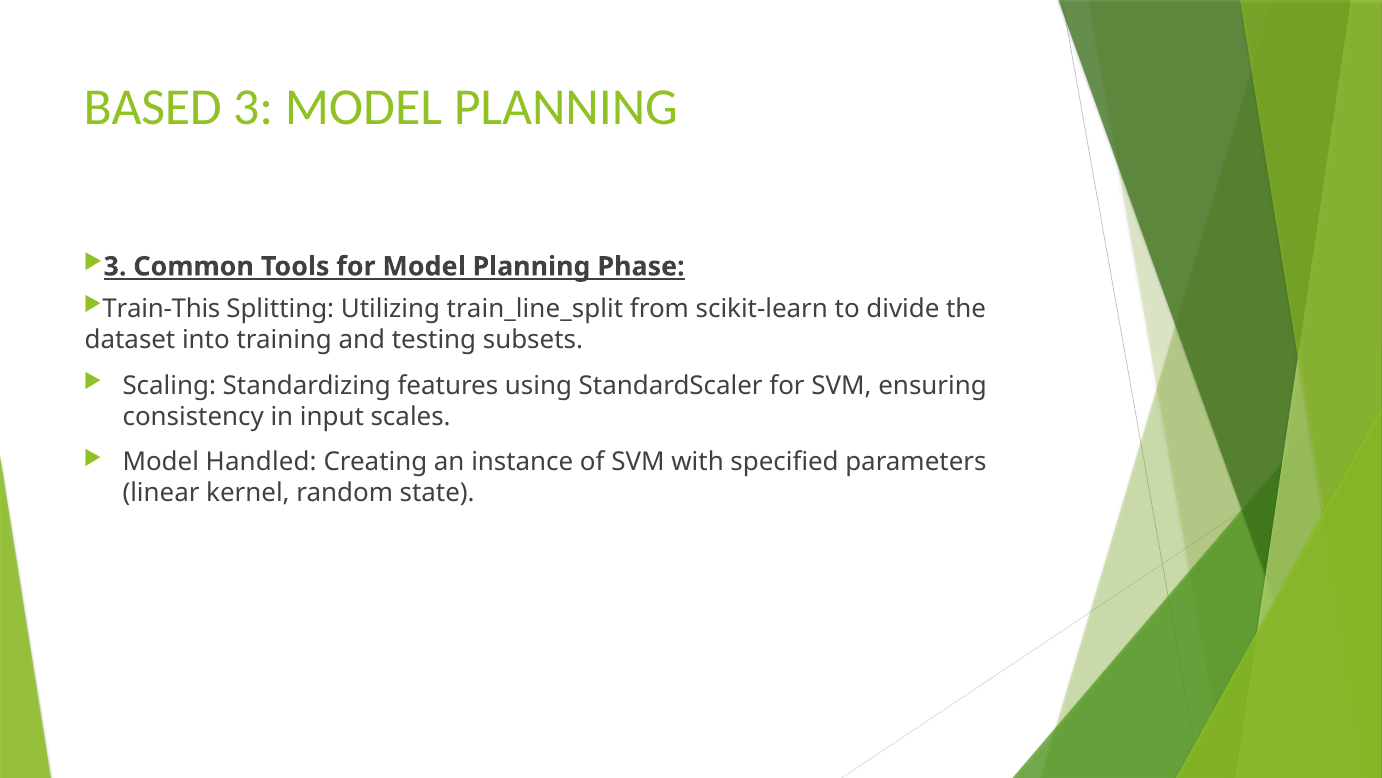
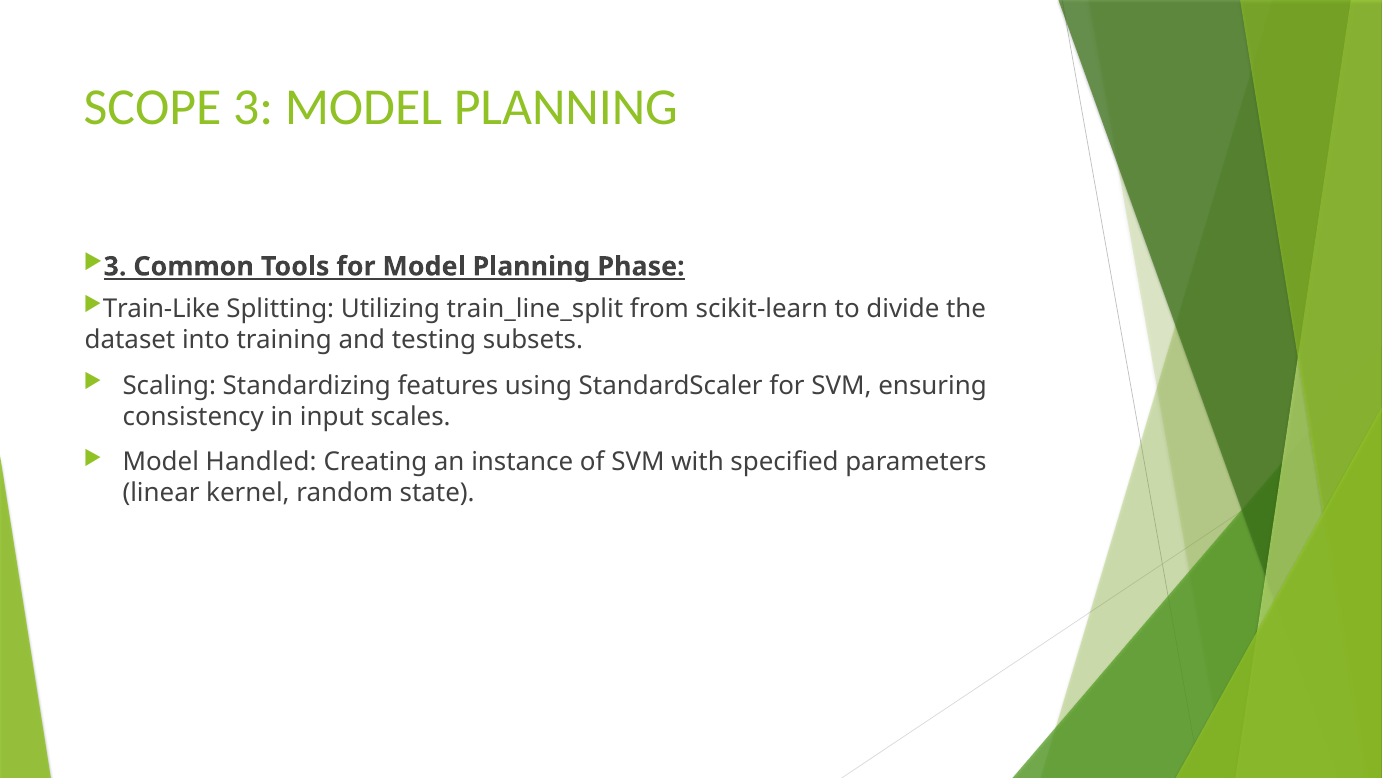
BASED: BASED -> SCOPE
Train-This: Train-This -> Train-Like
